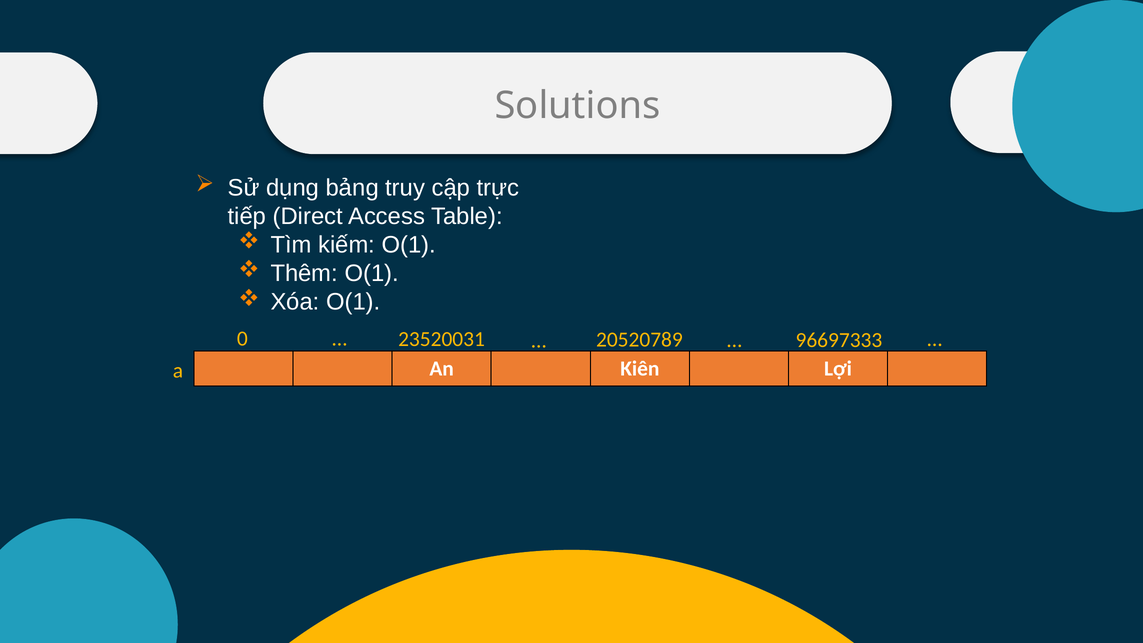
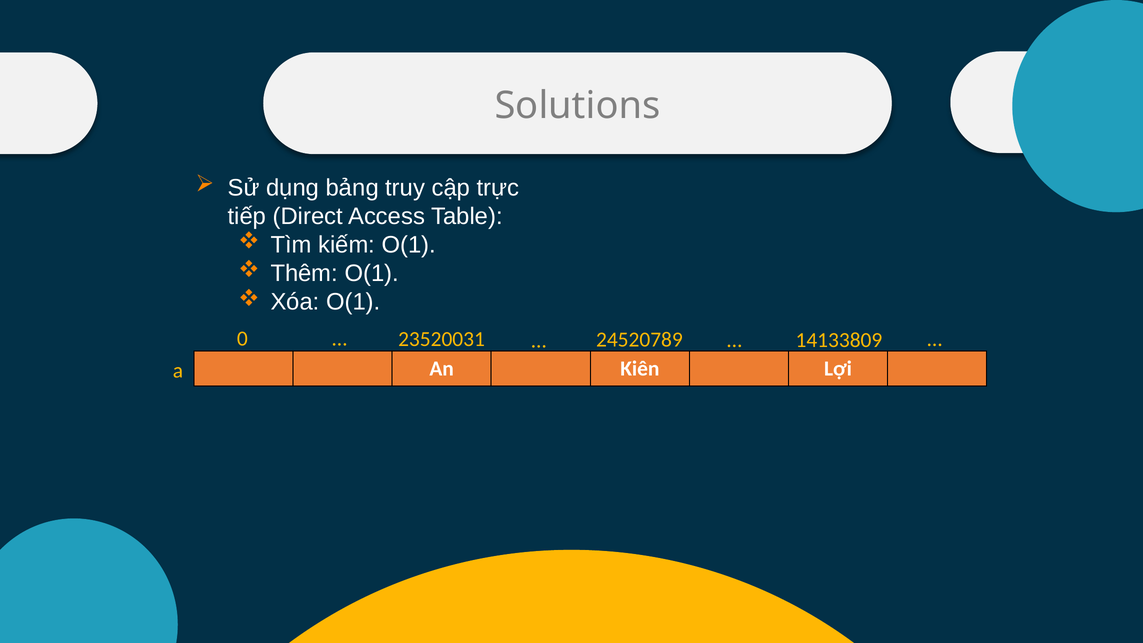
20520789: 20520789 -> 24520789
96697333: 96697333 -> 14133809
